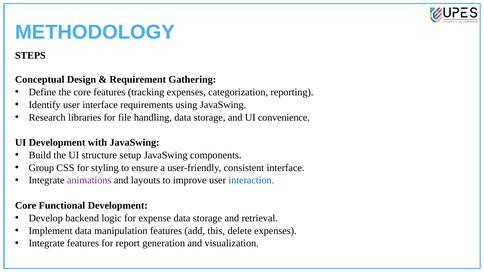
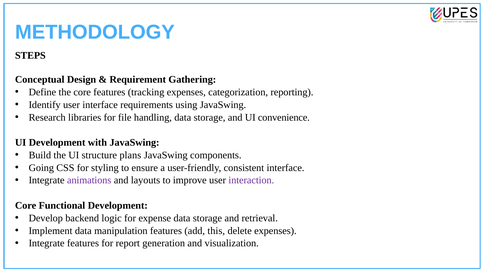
setup: setup -> plans
Group: Group -> Going
interaction colour: blue -> purple
